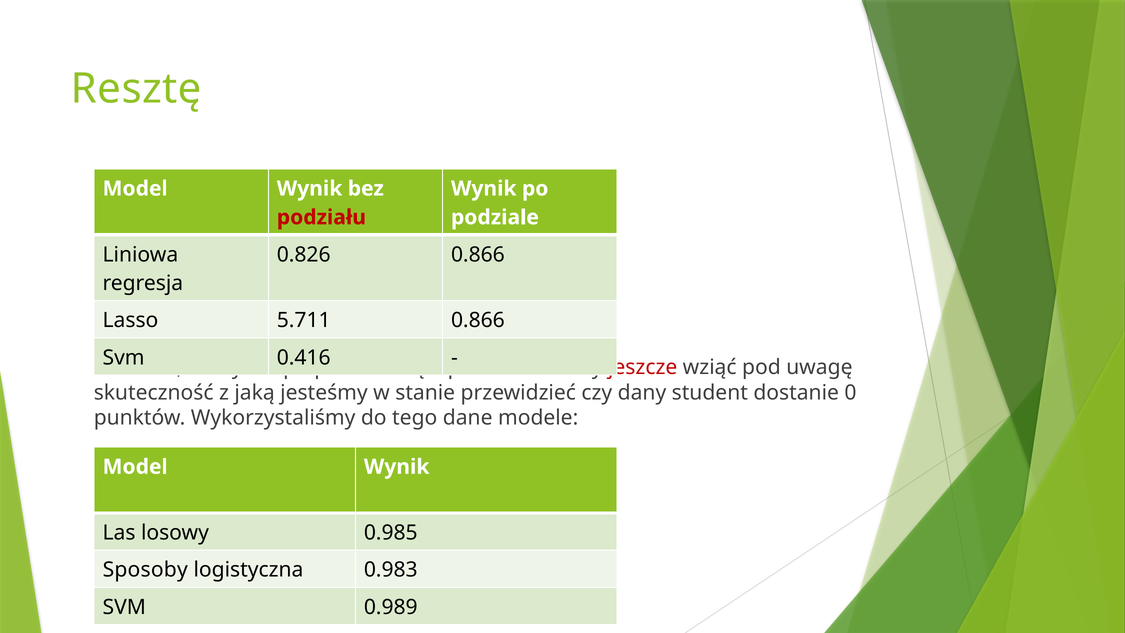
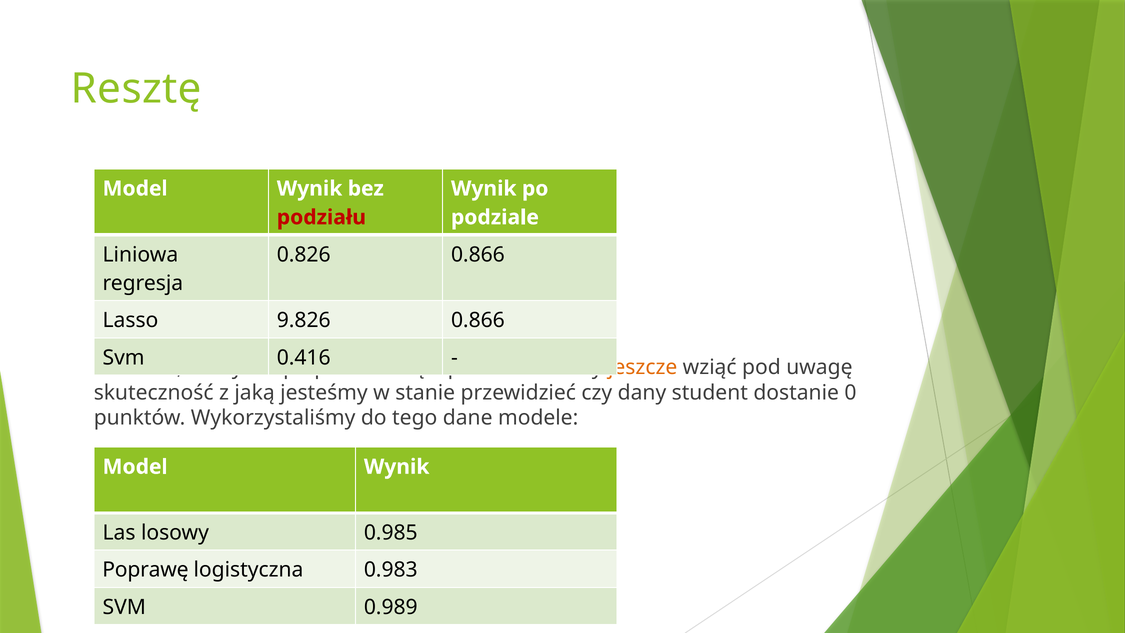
5.711: 5.711 -> 9.826
jeszcze colour: red -> orange
Sposoby: Sposoby -> Poprawę
